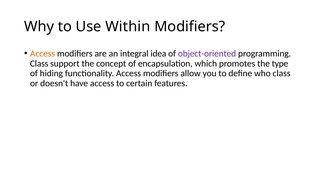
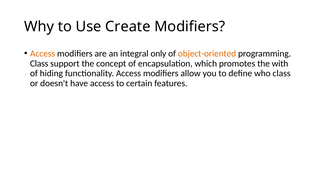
Within: Within -> Create
idea: idea -> only
object-oriented colour: purple -> orange
type: type -> with
